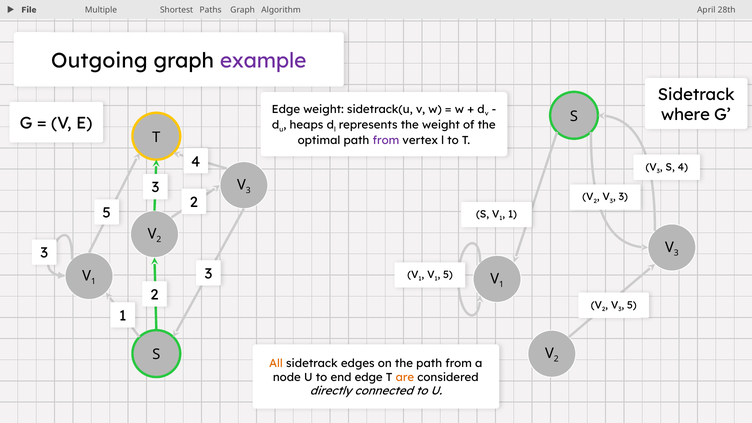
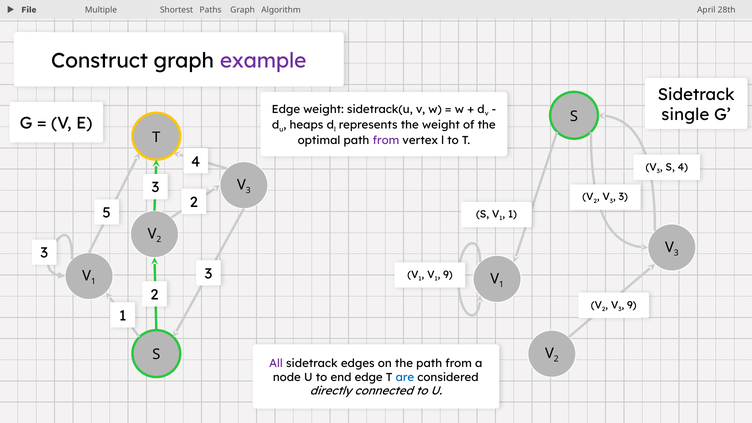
Outgoing: Outgoing -> Construct
where: where -> single
5 at (448, 275): 5 -> 9
5 at (632, 305): 5 -> 9
All colour: orange -> purple
are colour: orange -> blue
